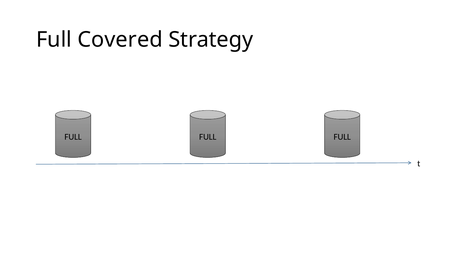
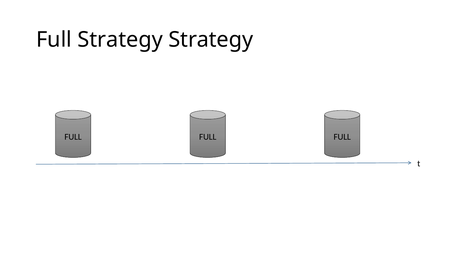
Full Covered: Covered -> Strategy
